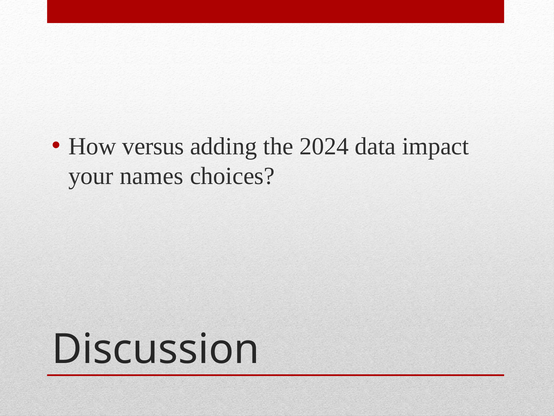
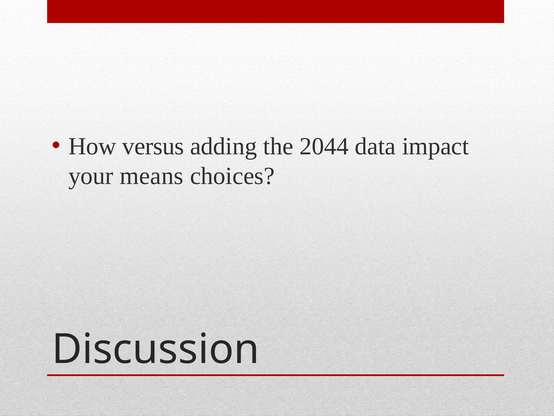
2024: 2024 -> 2044
names: names -> means
